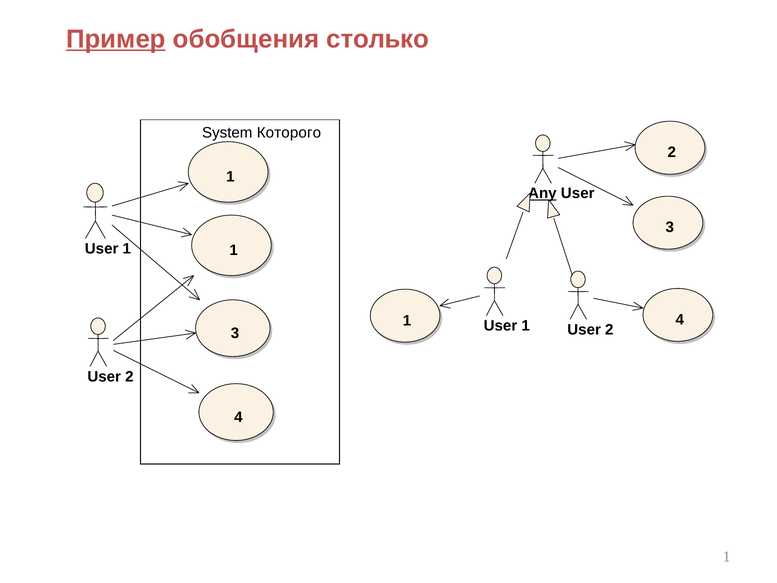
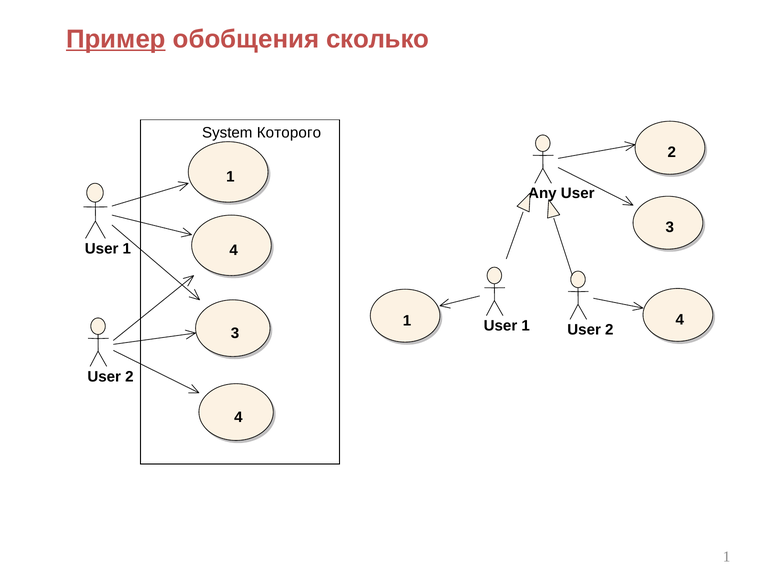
столько: столько -> сколько
Any underline: present -> none
1 1: 1 -> 4
